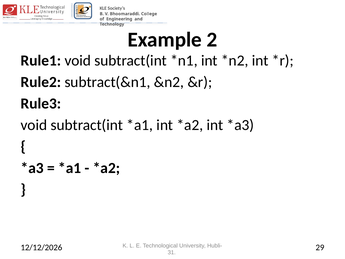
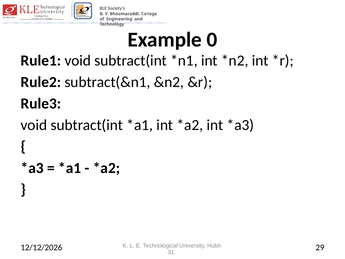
2: 2 -> 0
